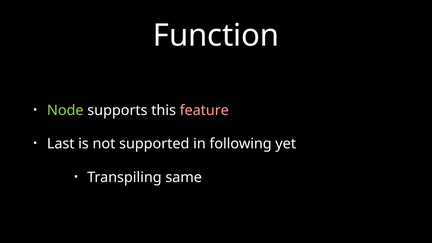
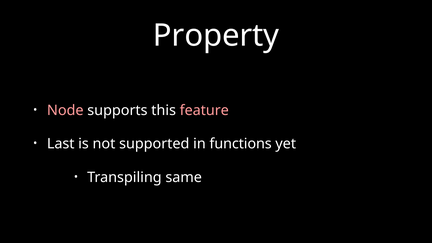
Function: Function -> Property
Node colour: light green -> pink
following: following -> functions
